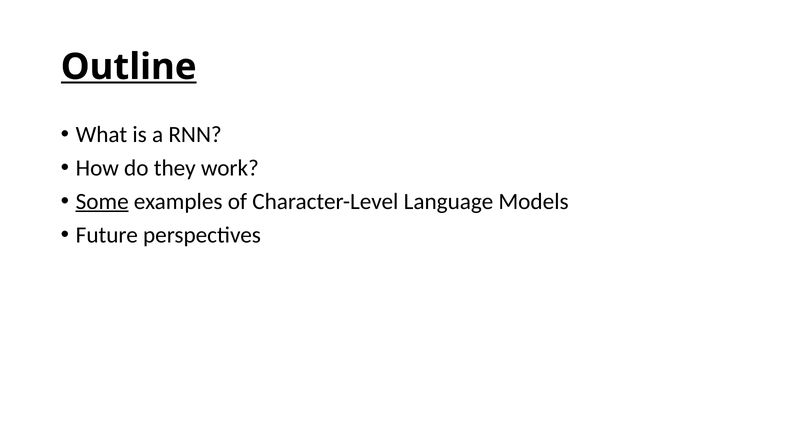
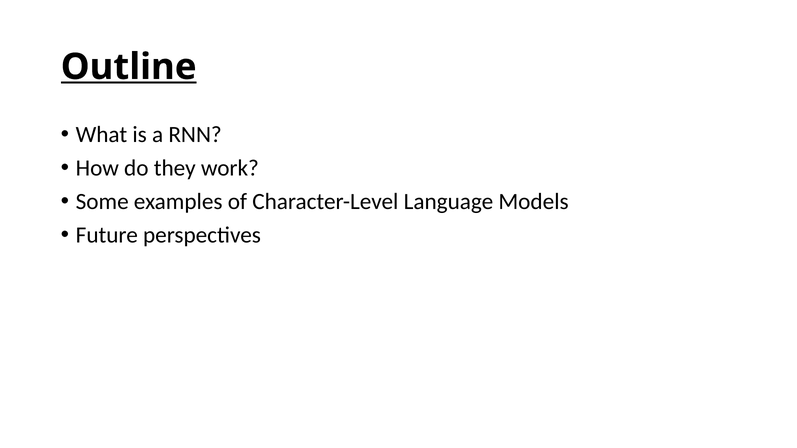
Some underline: present -> none
